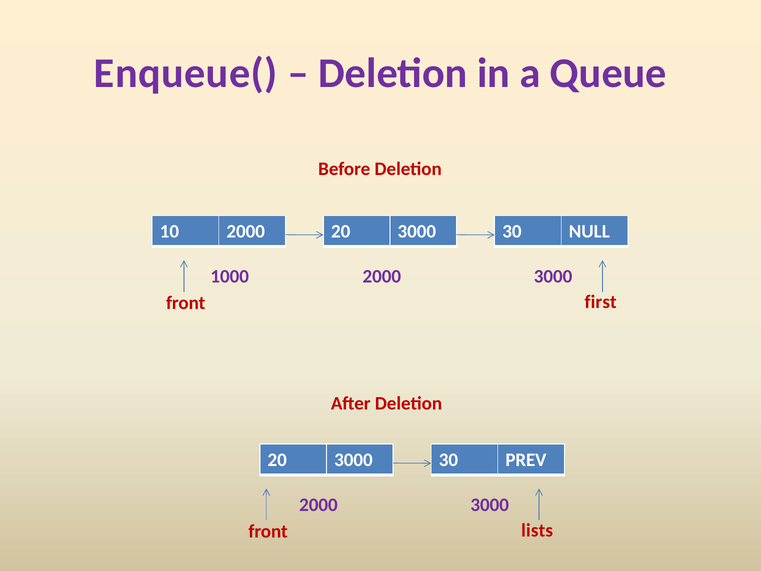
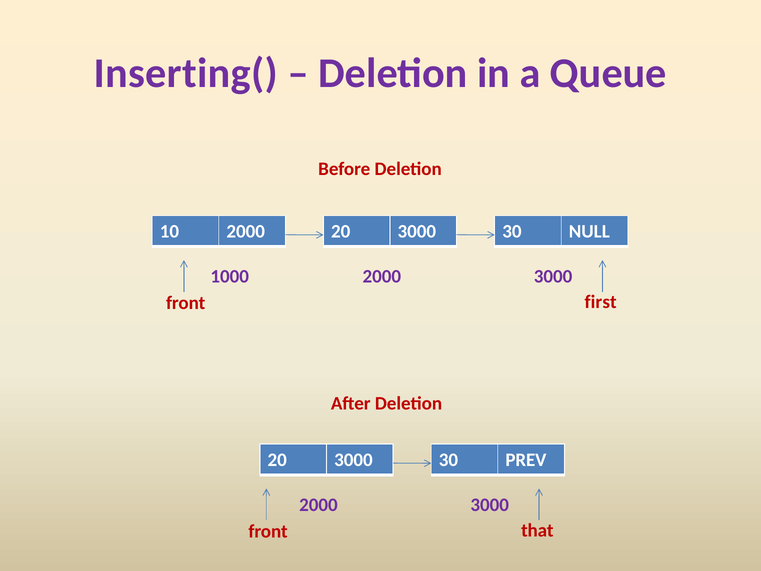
Enqueue(: Enqueue( -> Inserting(
lists: lists -> that
